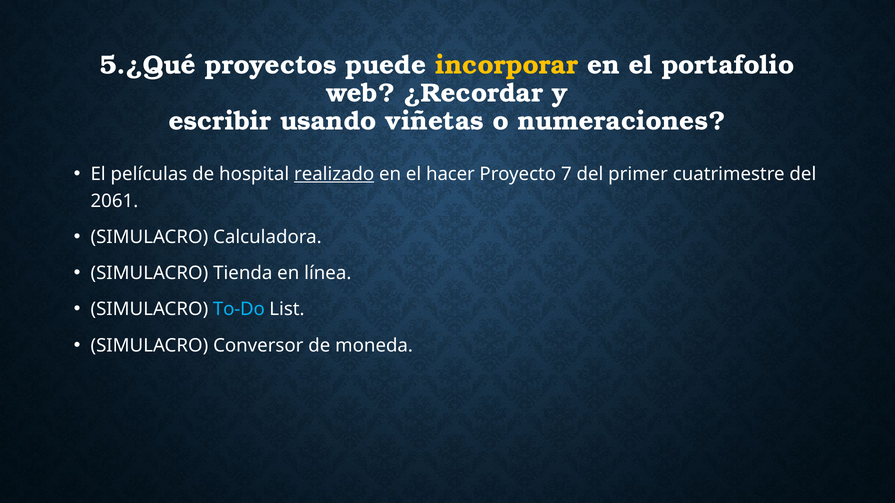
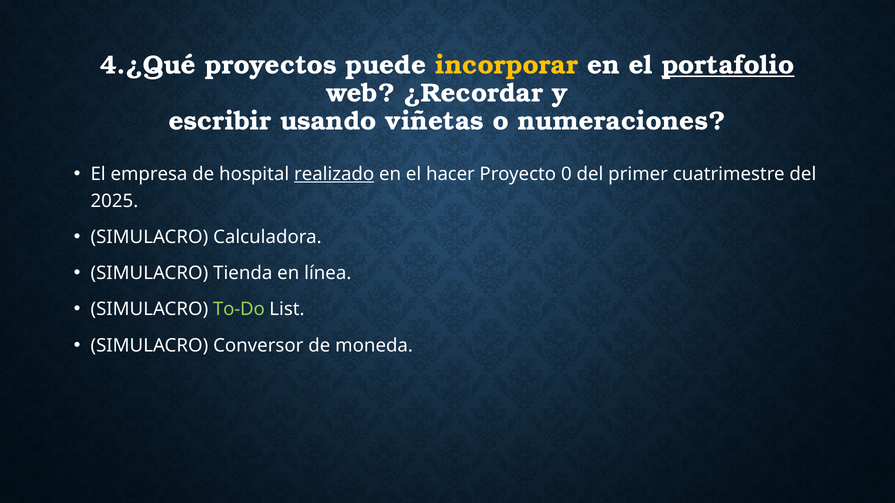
5.¿Qué: 5.¿Qué -> 4.¿Qué
portafolio underline: none -> present
películas: películas -> empresa
7: 7 -> 0
2061: 2061 -> 2025
To-Do colour: light blue -> light green
